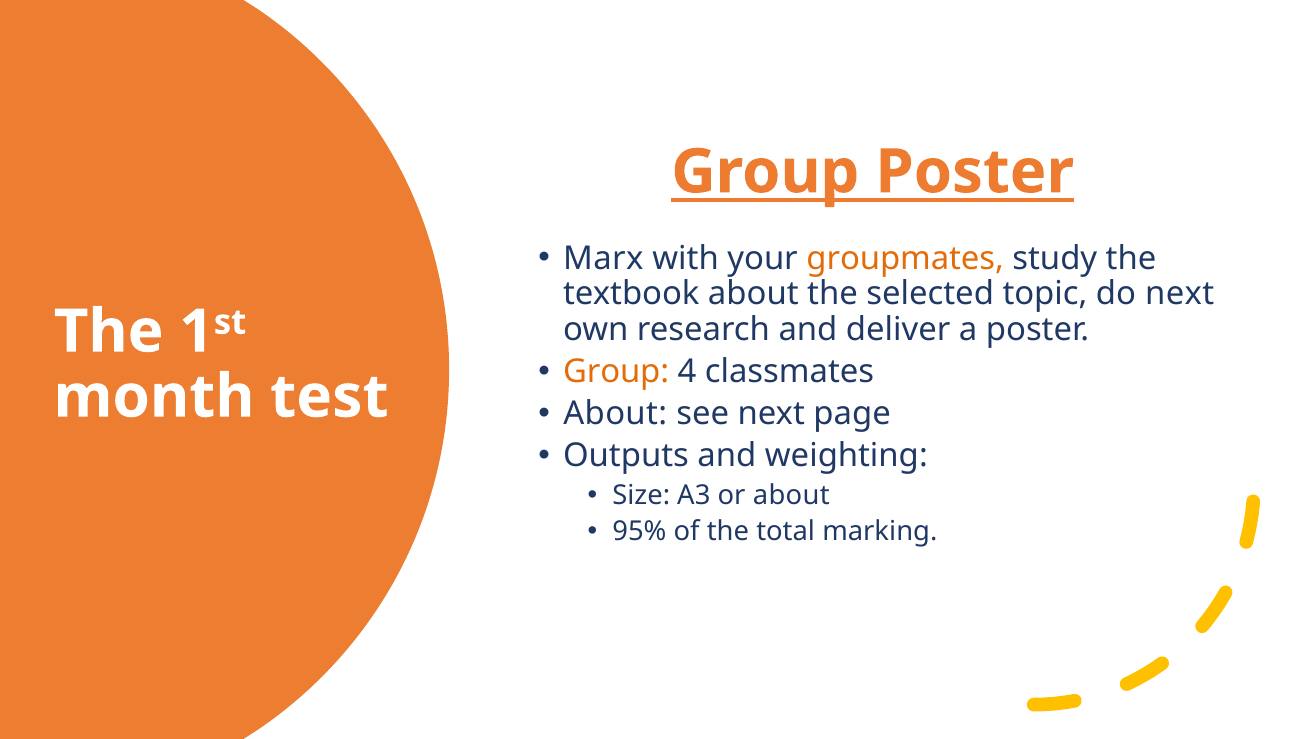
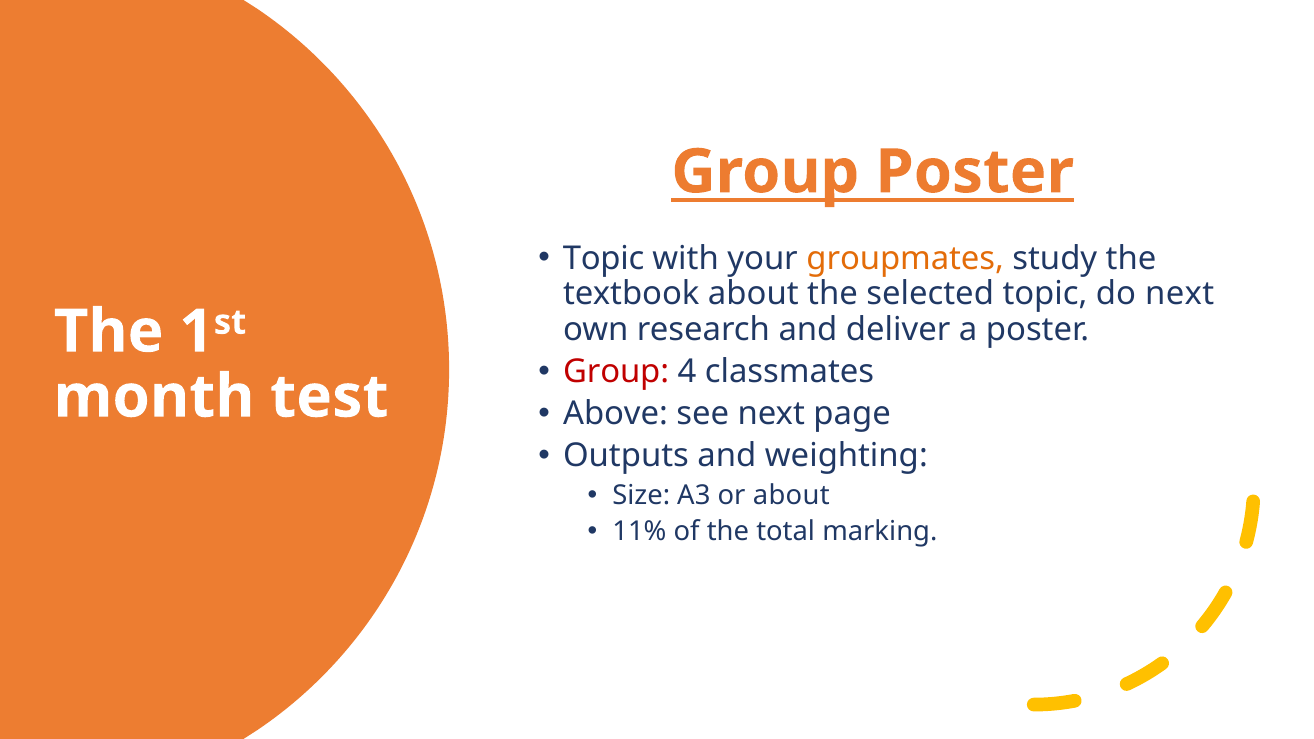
Marx at (603, 258): Marx -> Topic
Group at (616, 372) colour: orange -> red
About at (615, 414): About -> Above
95%: 95% -> 11%
